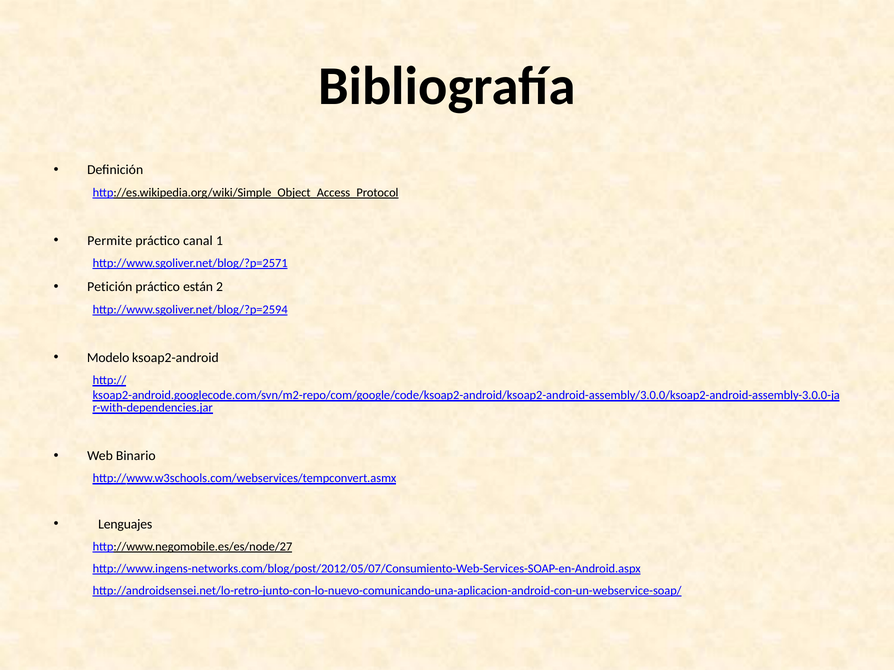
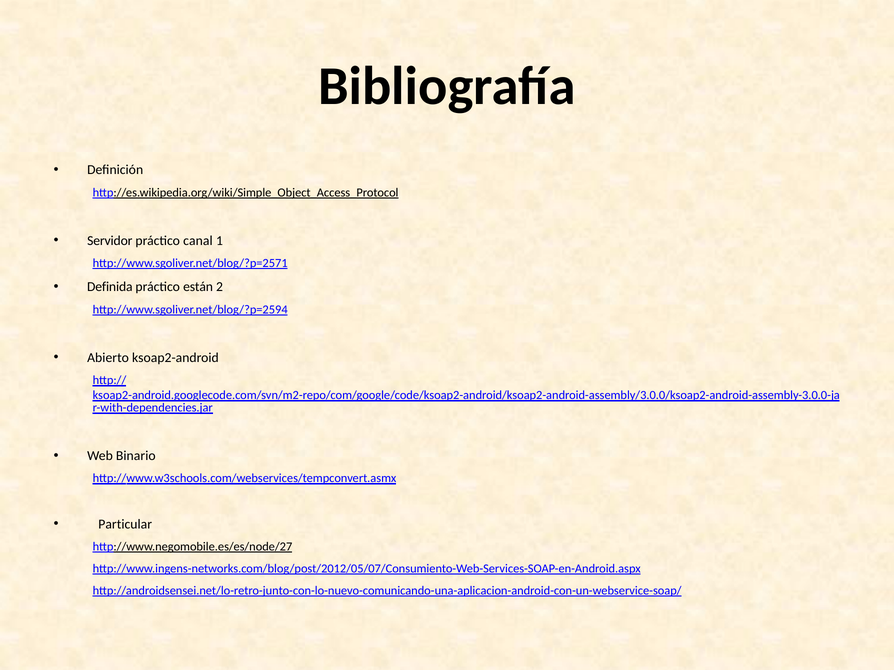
Permite: Permite -> Servidor
Petición: Petición -> Definida
Modelo: Modelo -> Abierto
Lenguajes: Lenguajes -> Particular
